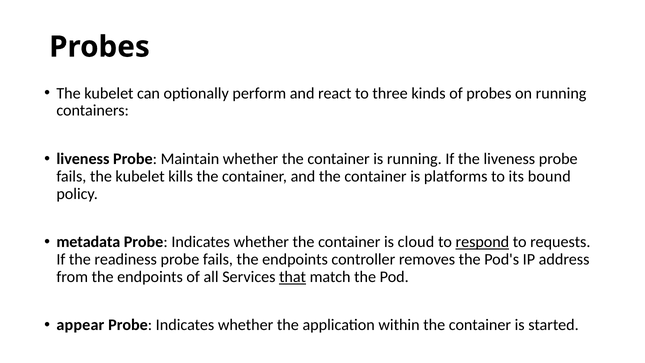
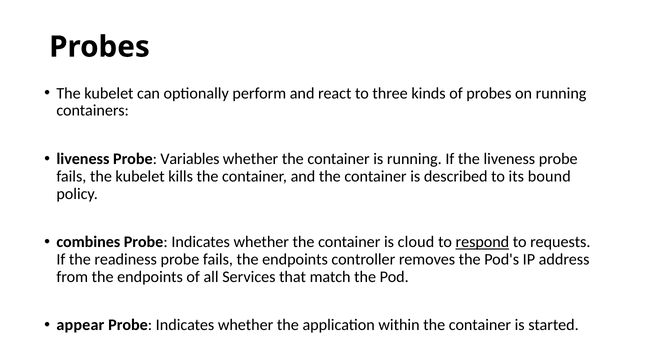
Maintain: Maintain -> Variables
platforms: platforms -> described
metadata: metadata -> combines
that underline: present -> none
